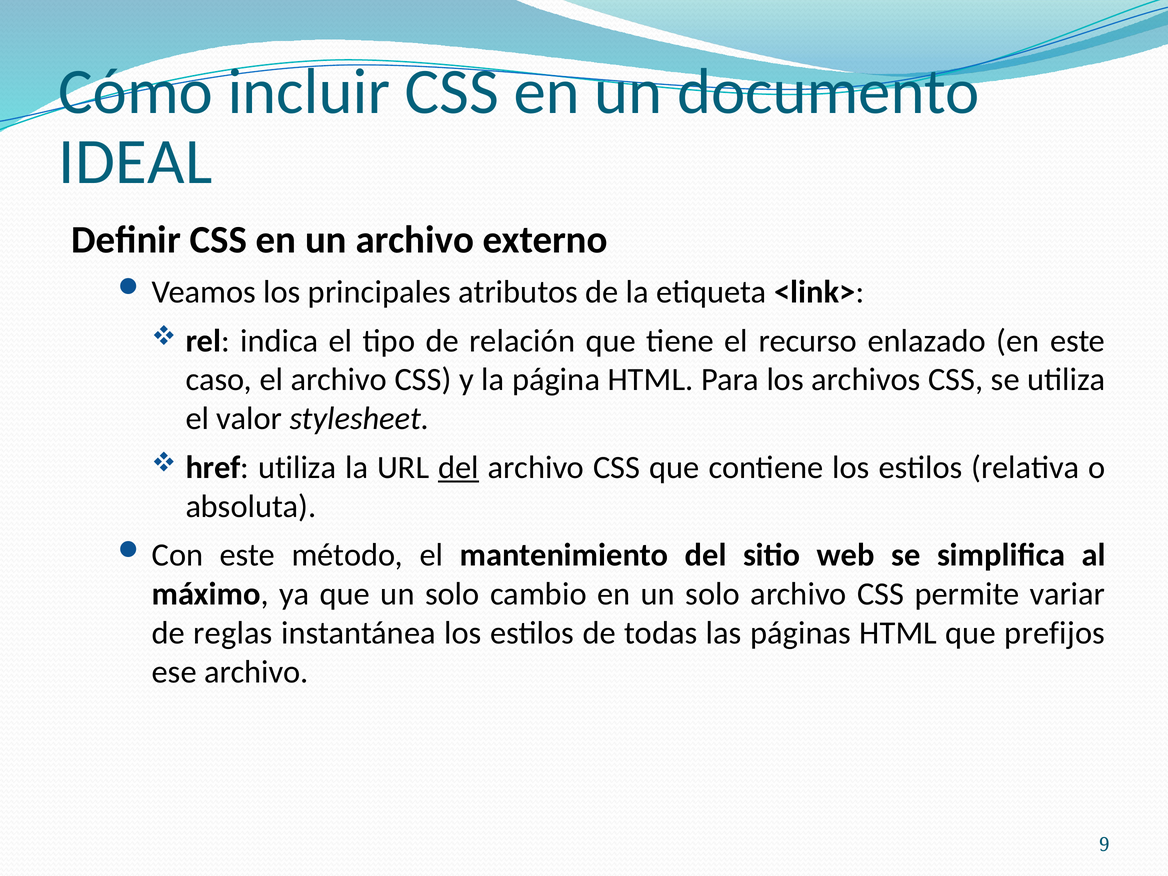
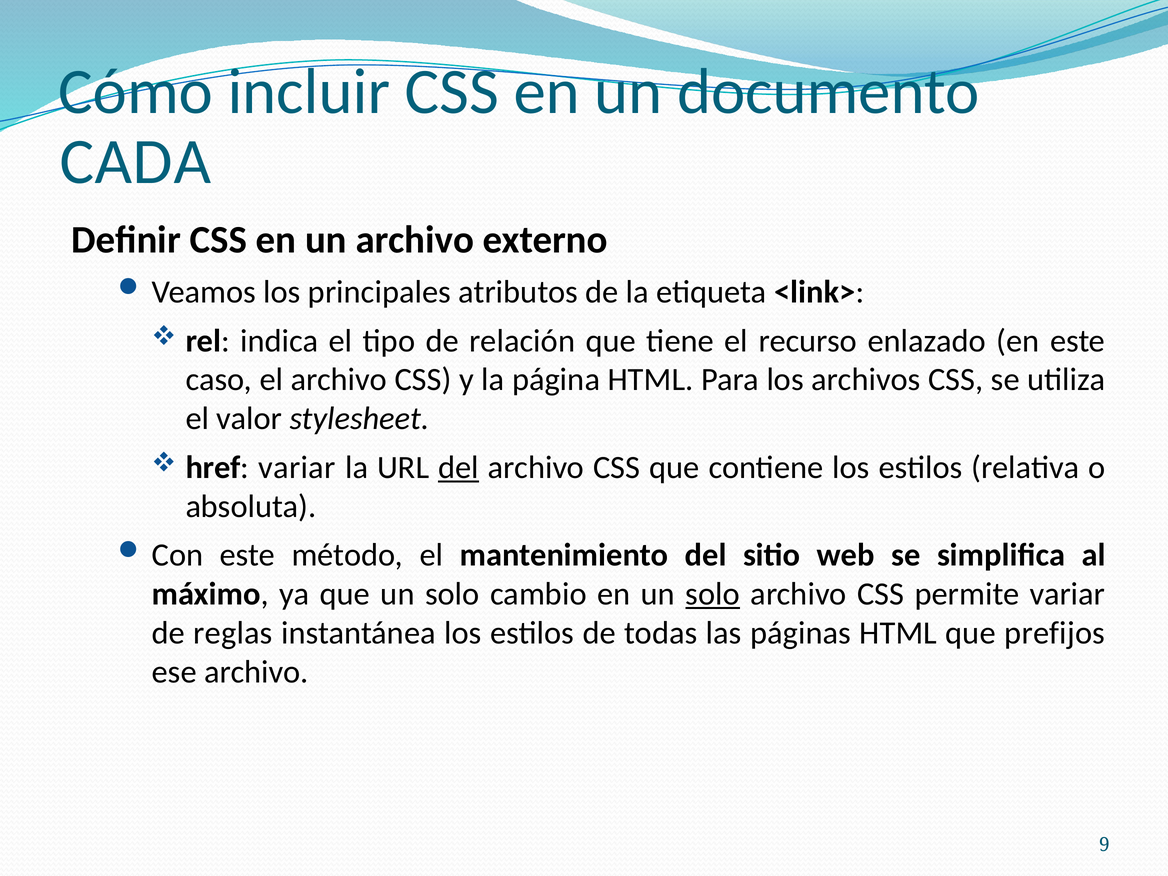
IDEAL: IDEAL -> CADA
href utiliza: utiliza -> variar
solo at (713, 594) underline: none -> present
